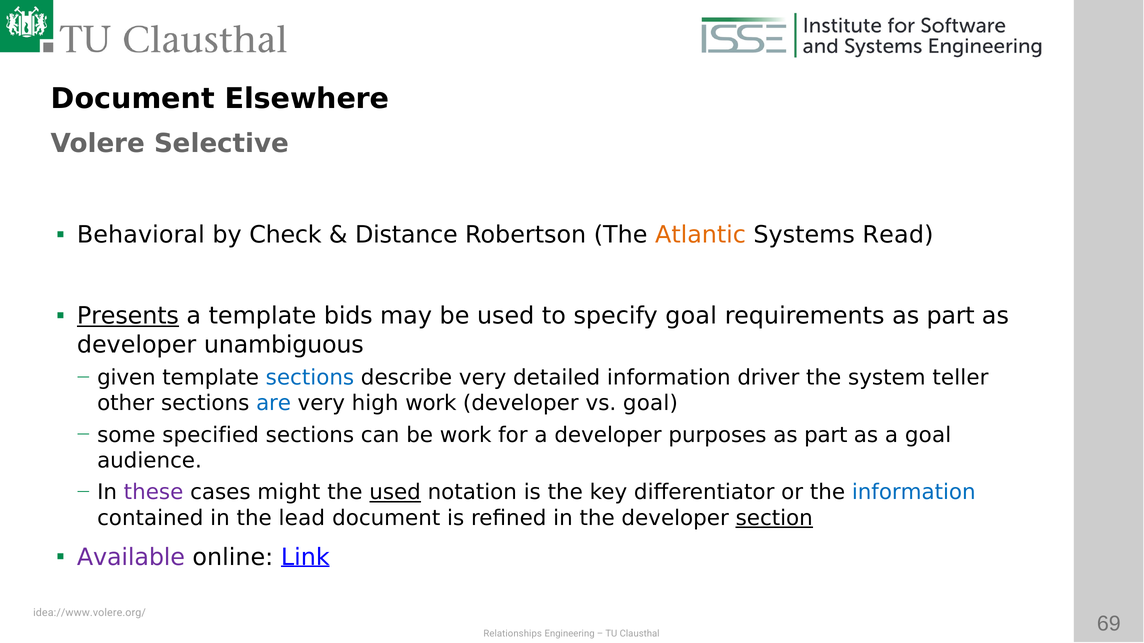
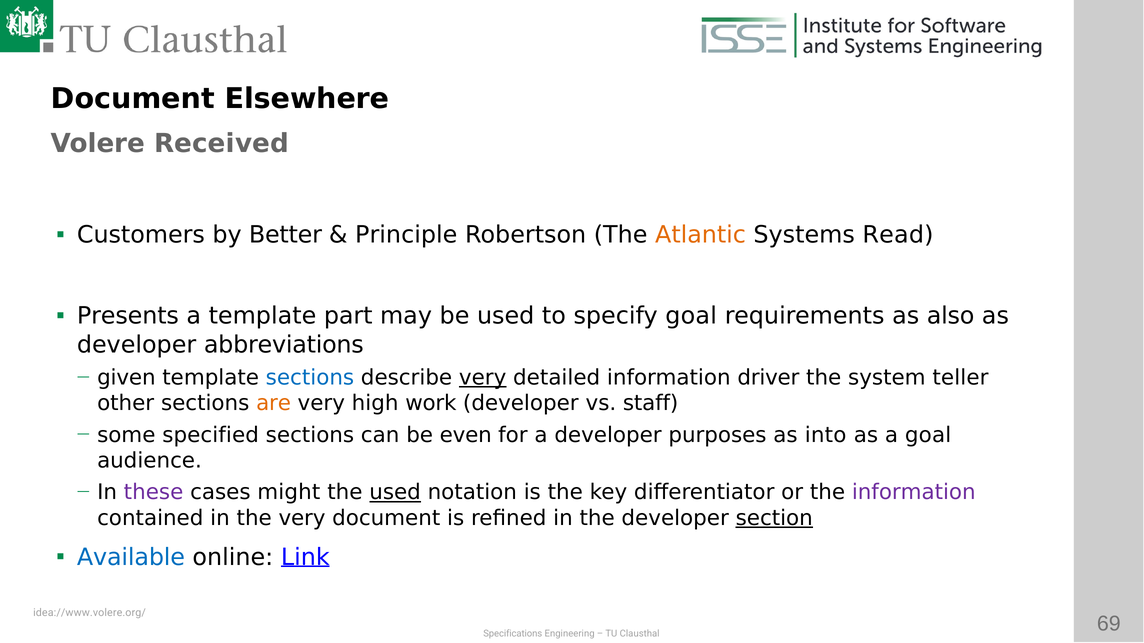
Selective: Selective -> Received
Behavioral: Behavioral -> Customers
Check: Check -> Better
Distance: Distance -> Principle
Presents underline: present -> none
bids: bids -> part
requirements as part: part -> also
unambiguous: unambiguous -> abbreviations
very at (483, 378) underline: none -> present
are colour: blue -> orange
vs goal: goal -> staff
be work: work -> even
part at (826, 435): part -> into
information at (914, 493) colour: blue -> purple
the lead: lead -> very
Available colour: purple -> blue
Relationships: Relationships -> Specifications
